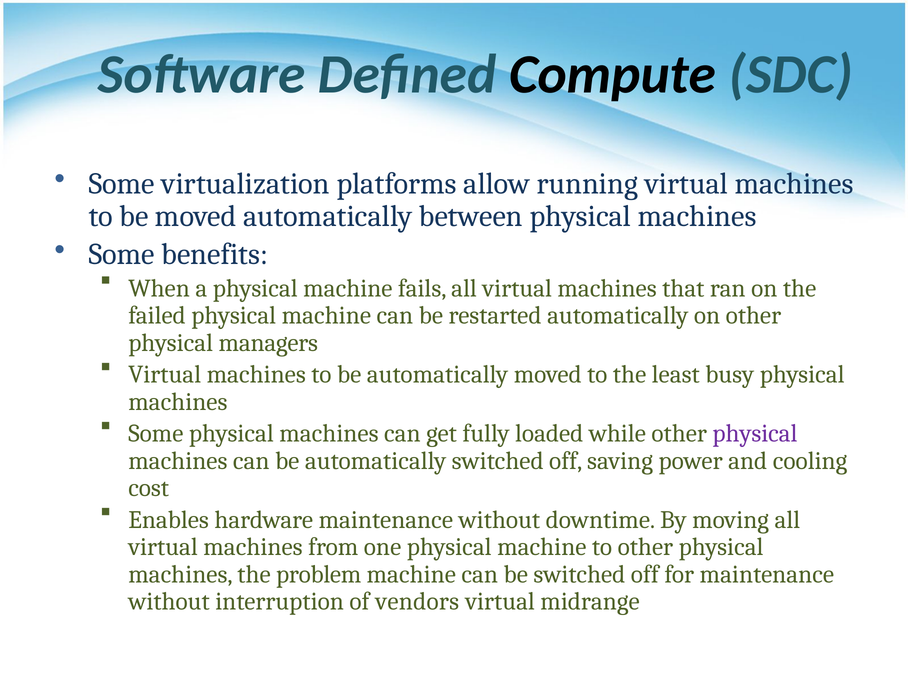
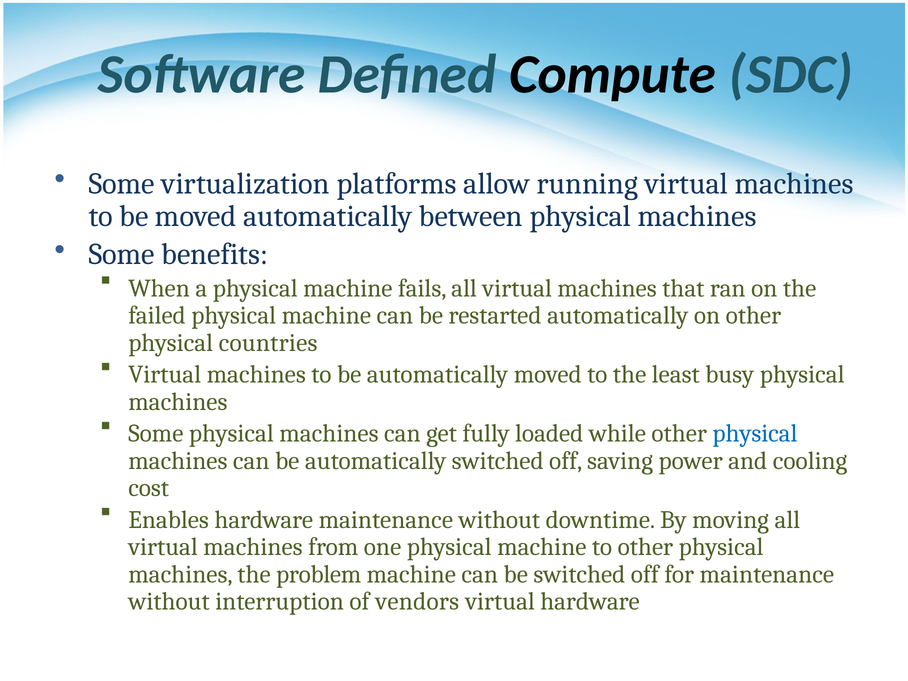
managers: managers -> countries
physical at (755, 434) colour: purple -> blue
virtual midrange: midrange -> hardware
